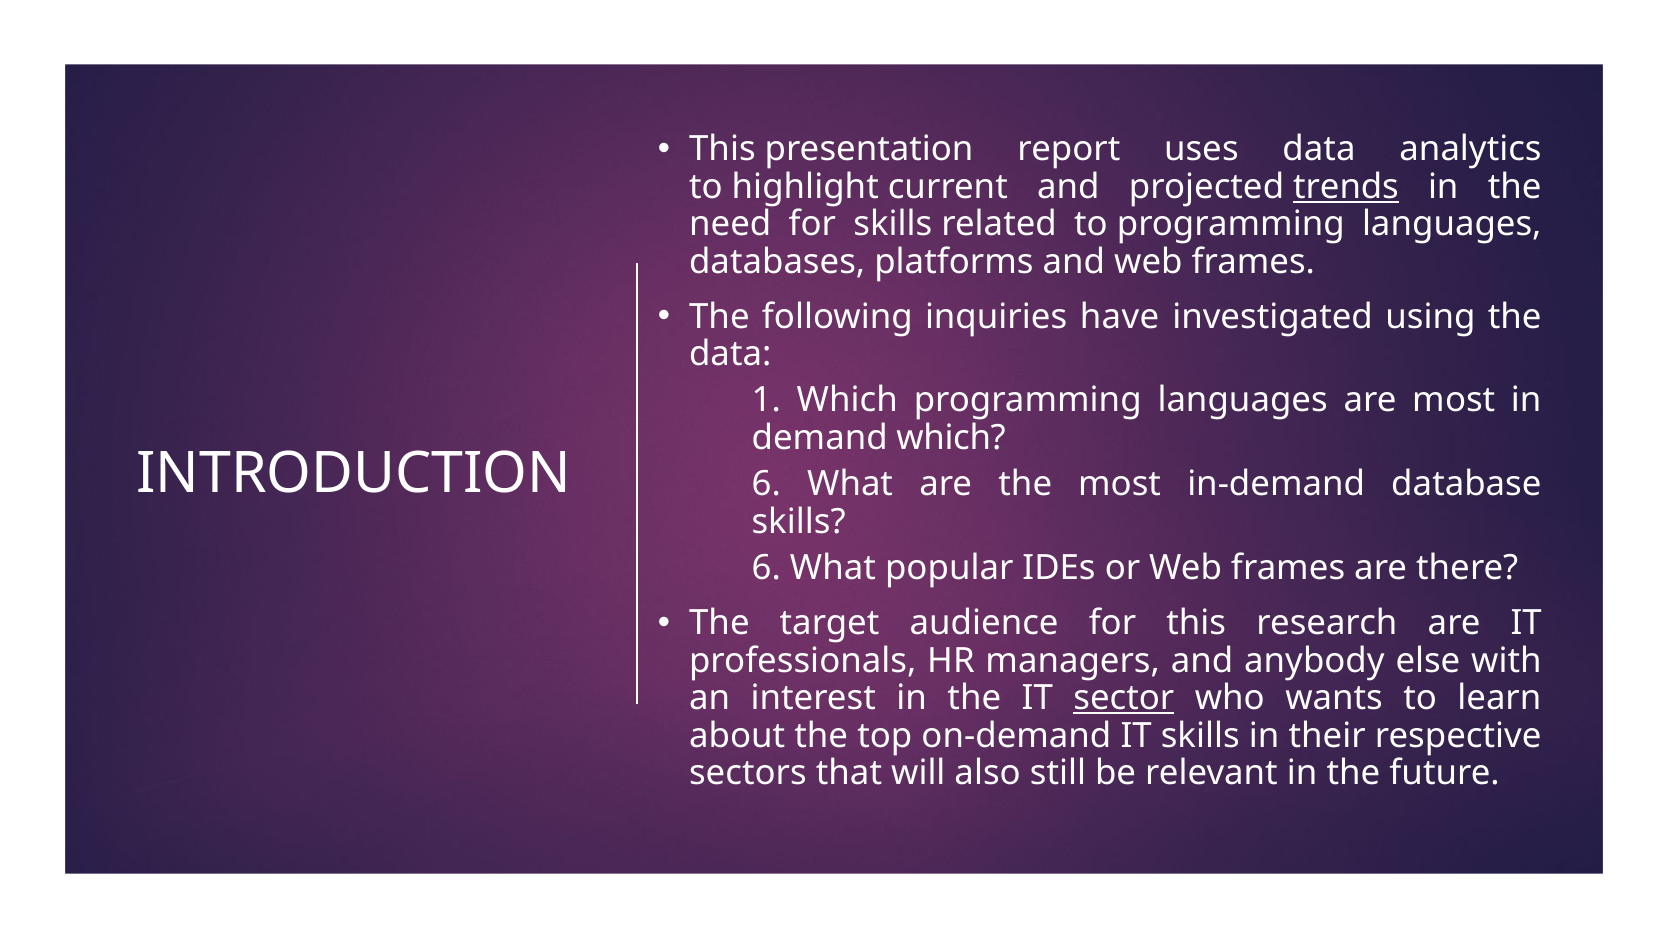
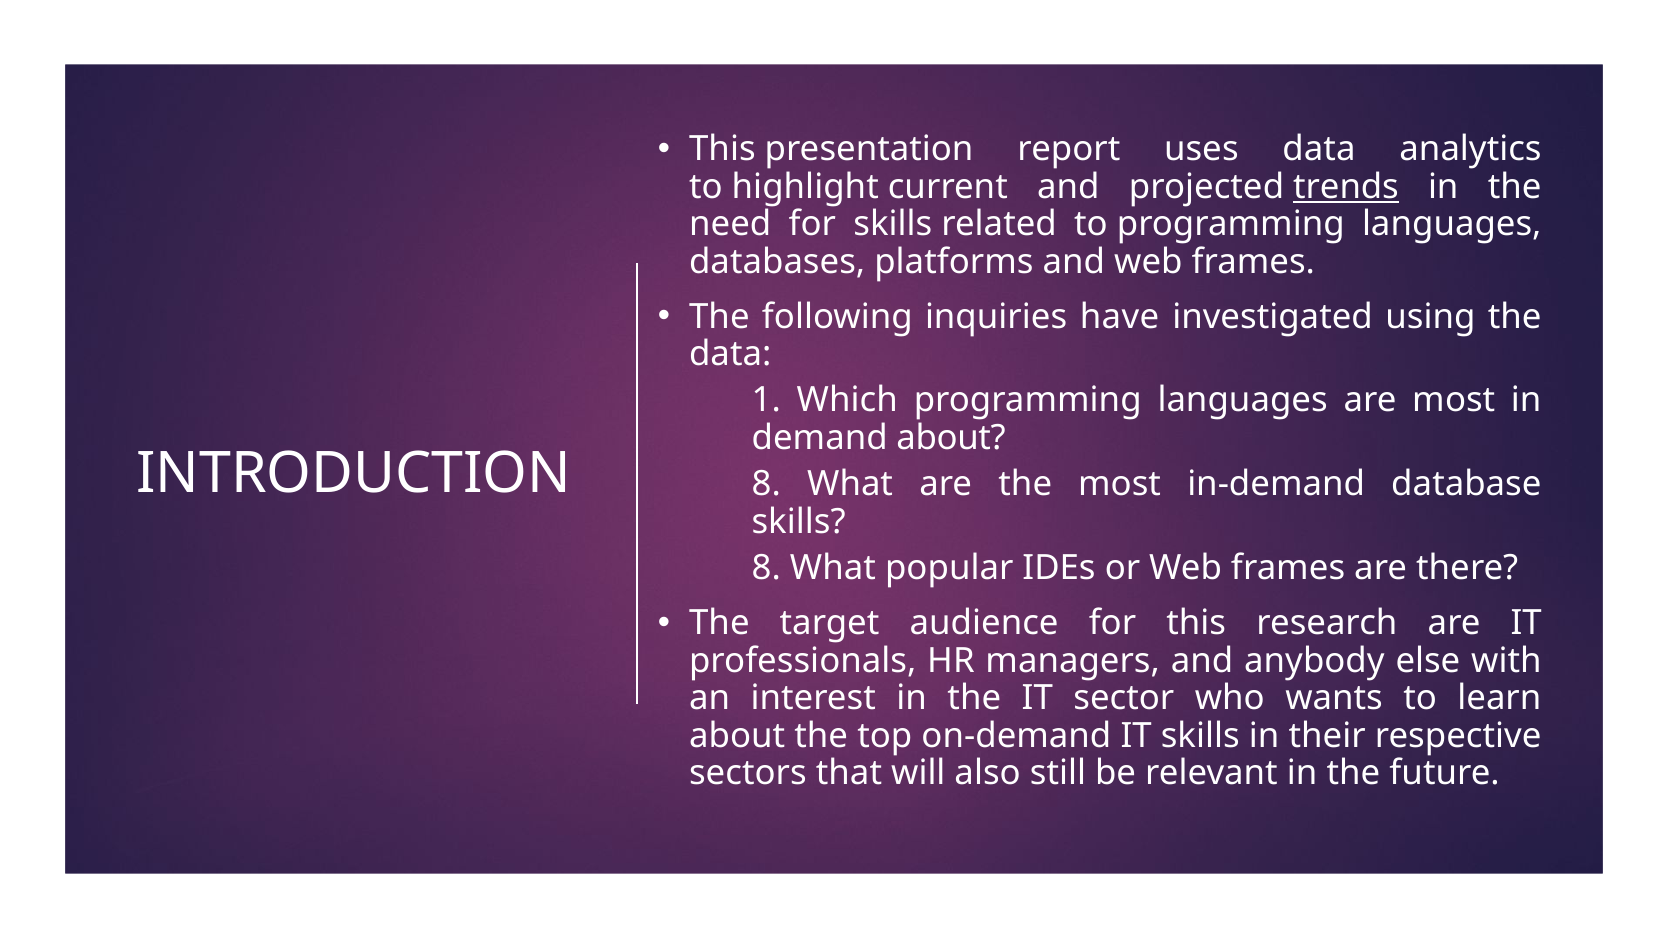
demand which: which -> about
6 at (766, 484): 6 -> 8
6 at (766, 568): 6 -> 8
sector underline: present -> none
